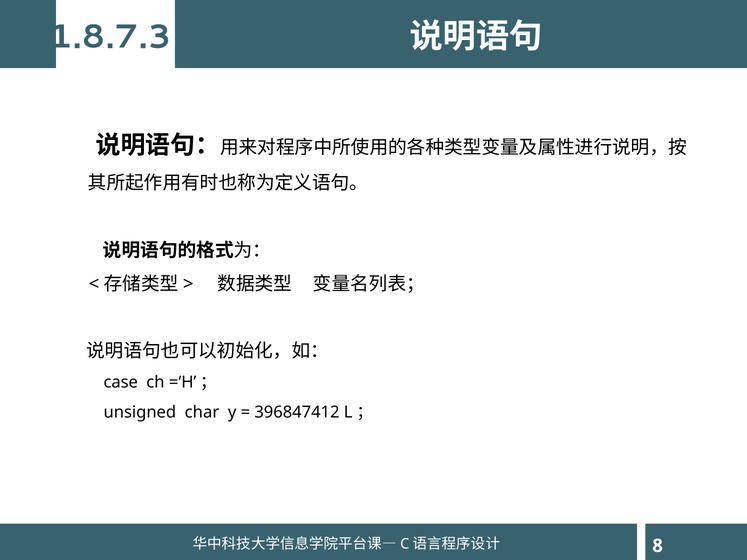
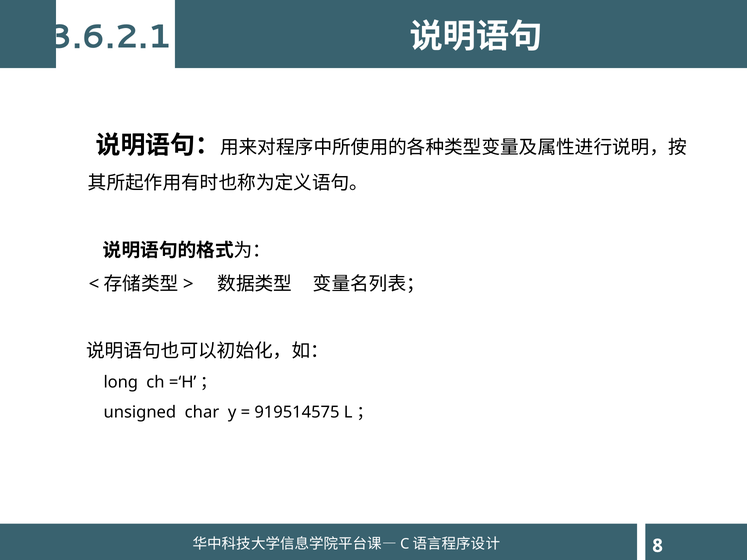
1.8.7.3: 1.8.7.3 -> 3.6.2.1
case: case -> long
396847412: 396847412 -> 919514575
